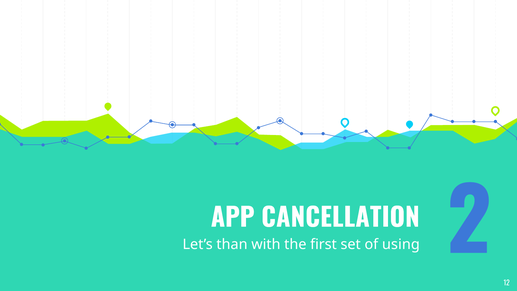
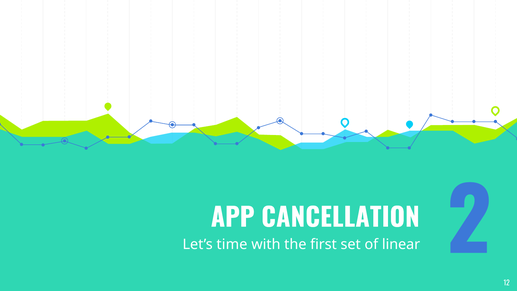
than: than -> time
using: using -> linear
